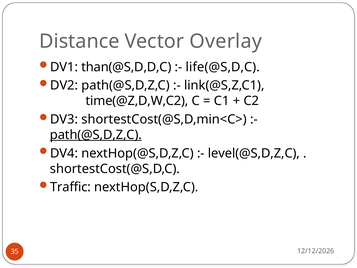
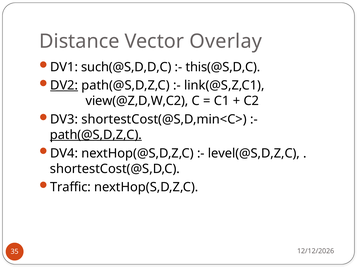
than(@S,D,D,C: than(@S,D,D,C -> such(@S,D,D,C
life(@S,D,C: life(@S,D,C -> this(@S,D,C
DV2 underline: none -> present
time(@Z,D,W,C2: time(@Z,D,W,C2 -> view(@Z,D,W,C2
